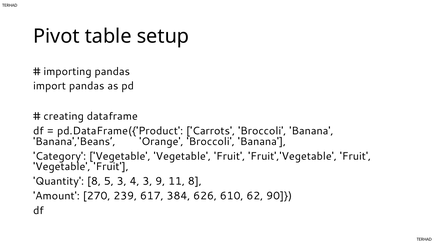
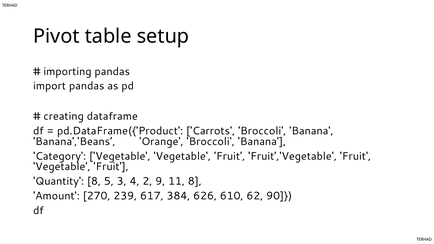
4 3: 3 -> 2
